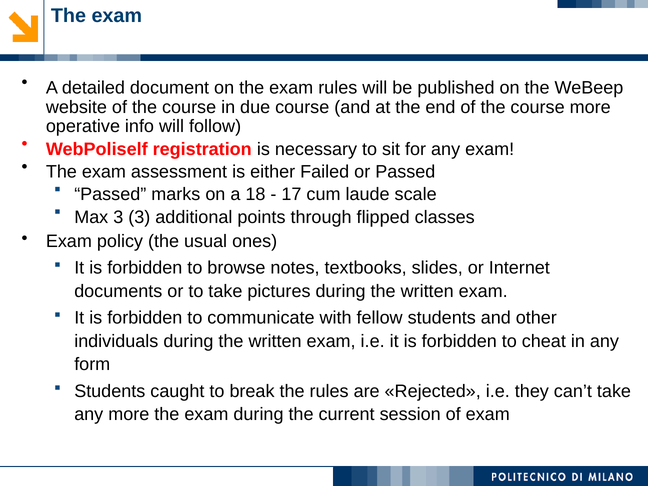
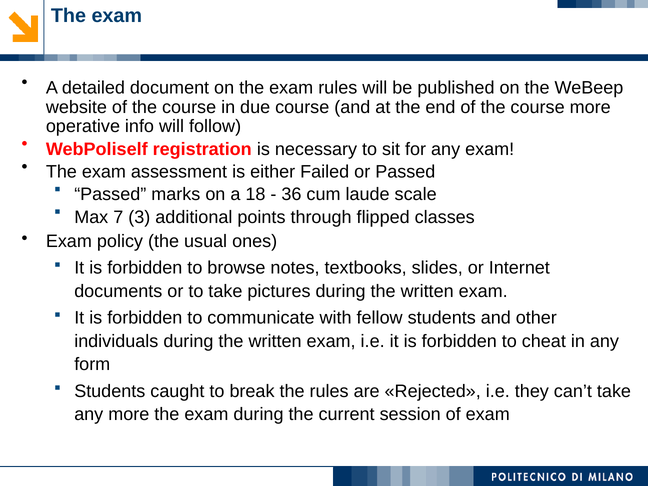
17: 17 -> 36
Max 3: 3 -> 7
